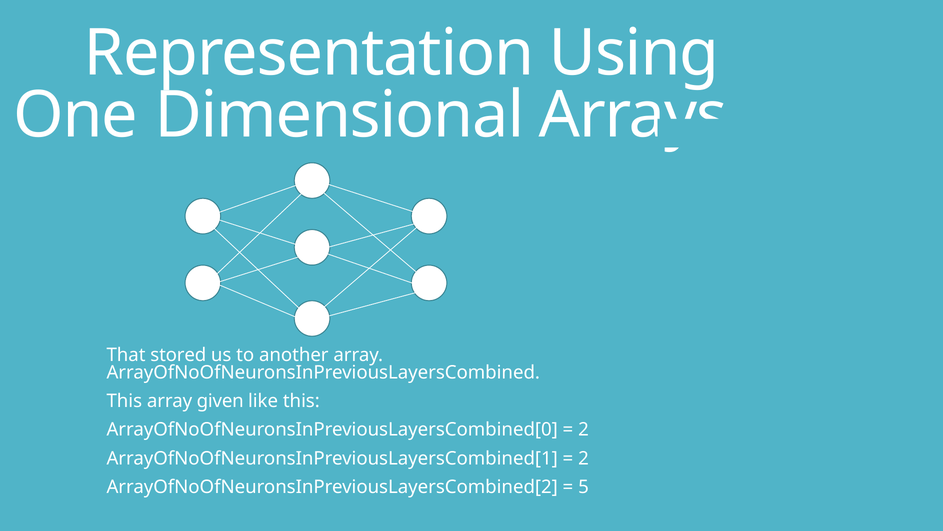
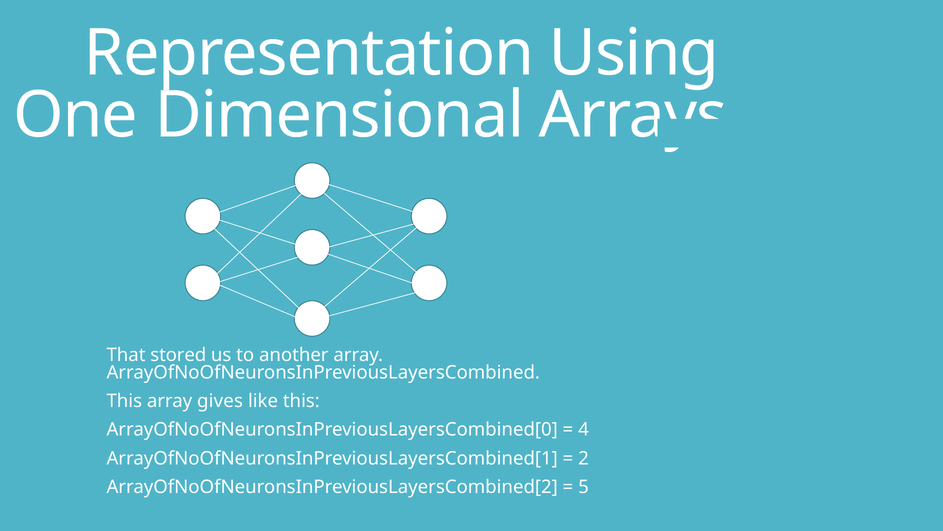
given: given -> gives
2 at (583, 429): 2 -> 4
